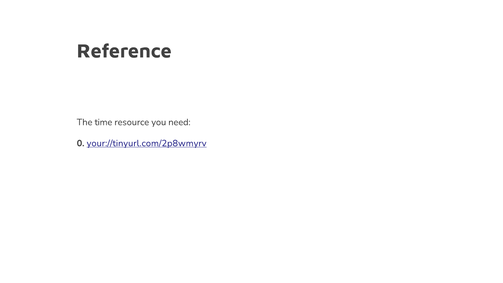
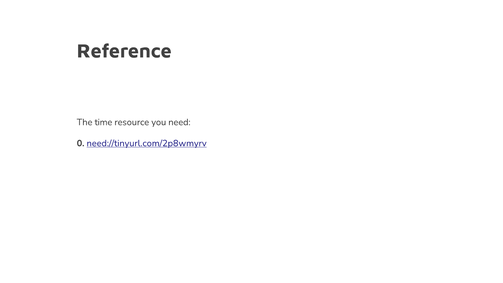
your://tinyurl.com/2p8wmyrv: your://tinyurl.com/2p8wmyrv -> need://tinyurl.com/2p8wmyrv
